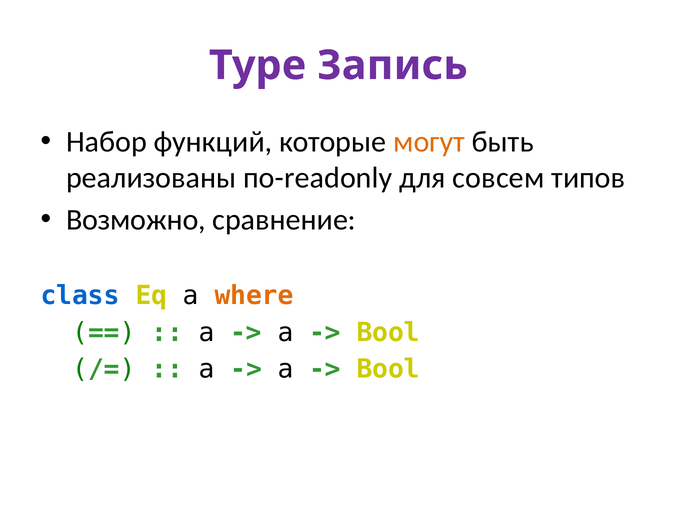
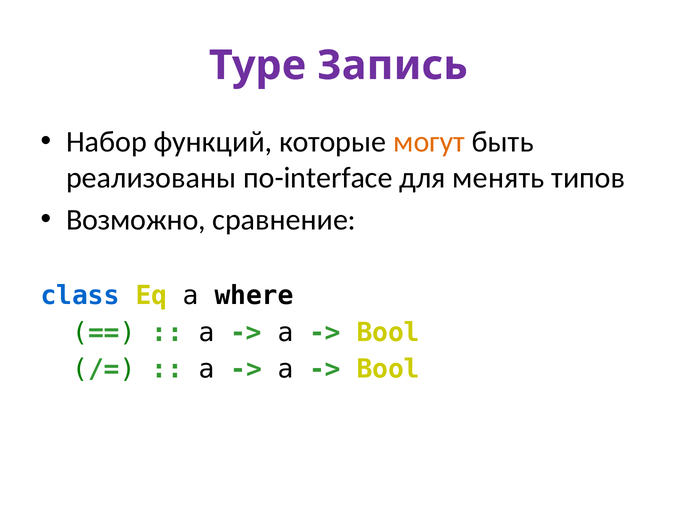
по-readonly: по-readonly -> по-interface
совсем: совсем -> менять
where colour: orange -> black
